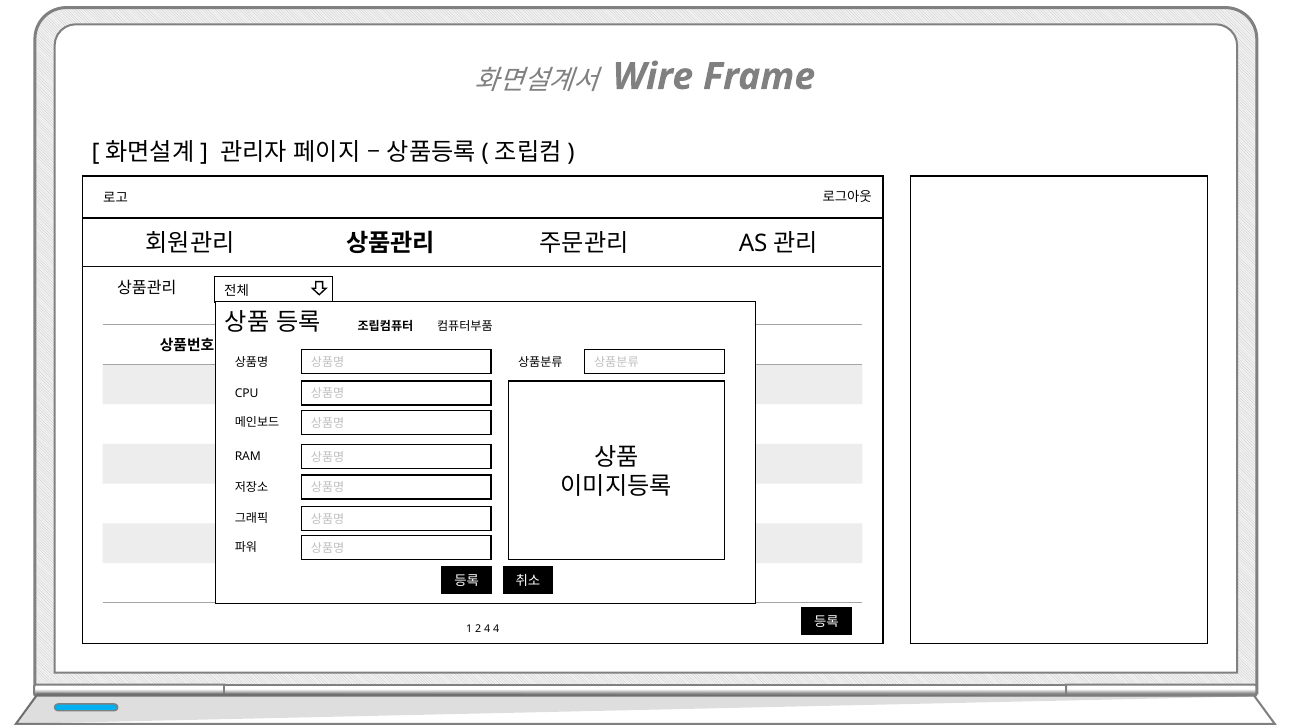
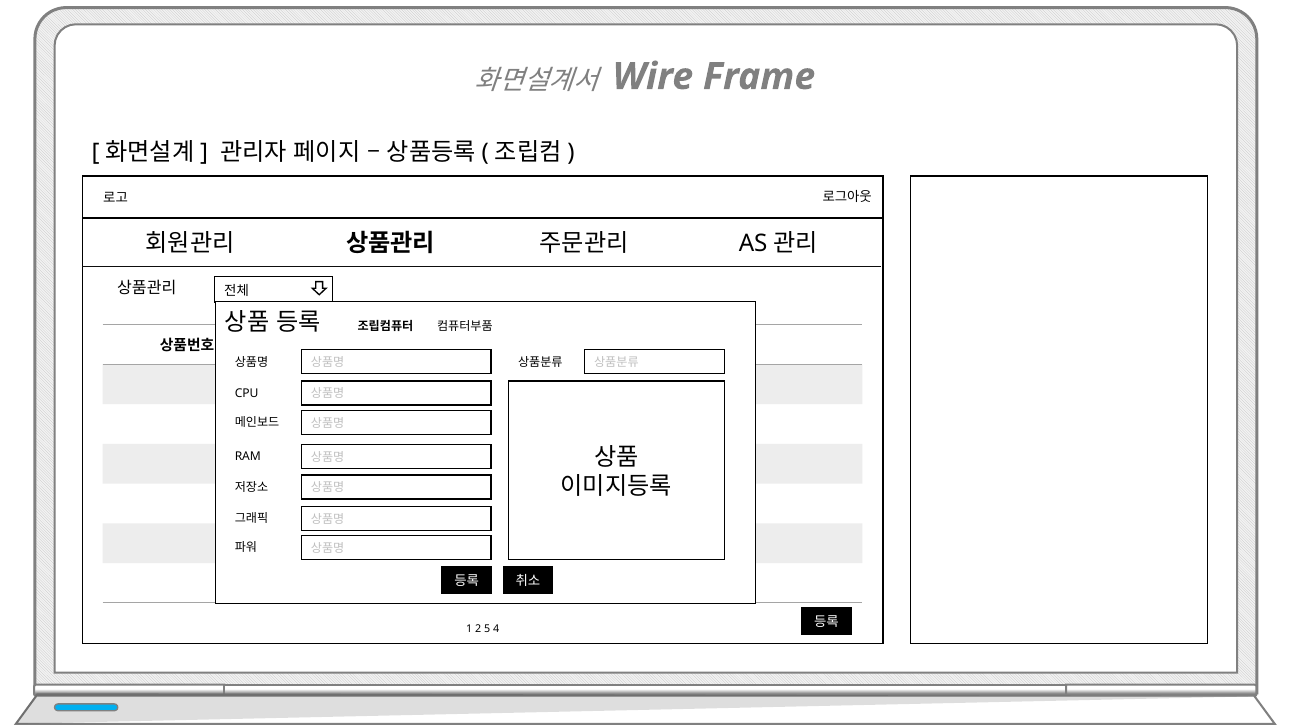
2 4: 4 -> 5
